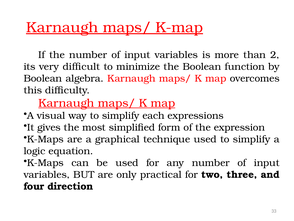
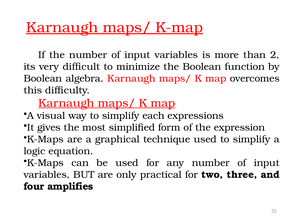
direction: direction -> amplifies
